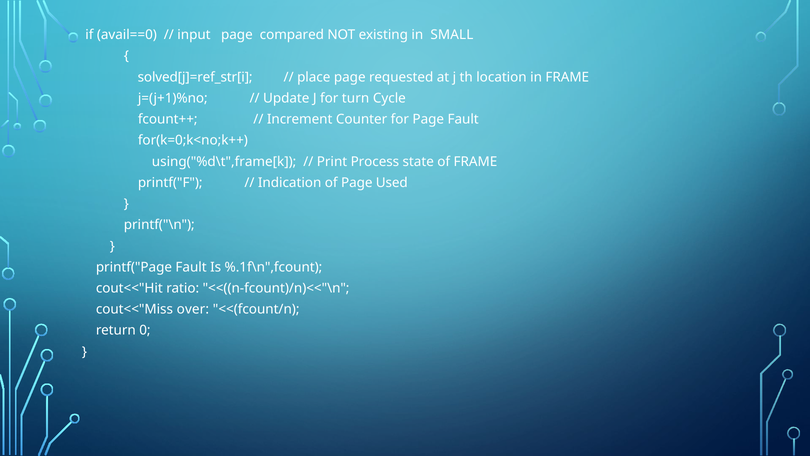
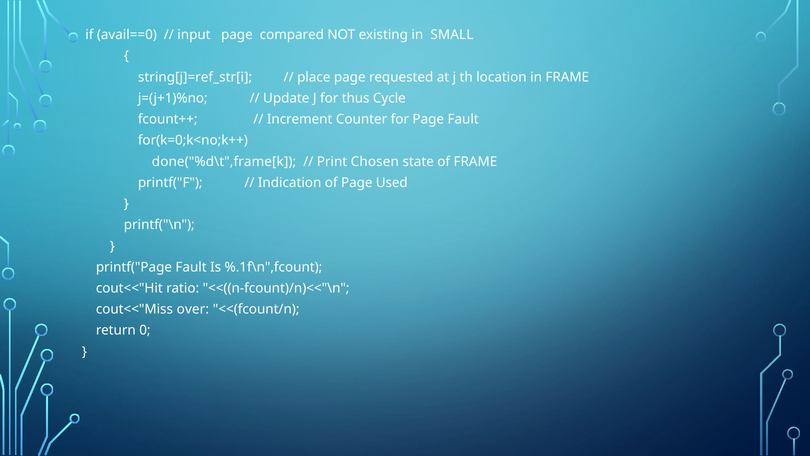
solved[j]=ref_str[i: solved[j]=ref_str[i -> string[j]=ref_str[i
turn: turn -> thus
using("%d\t",frame[k: using("%d\t",frame[k -> done("%d\t",frame[k
Process: Process -> Chosen
